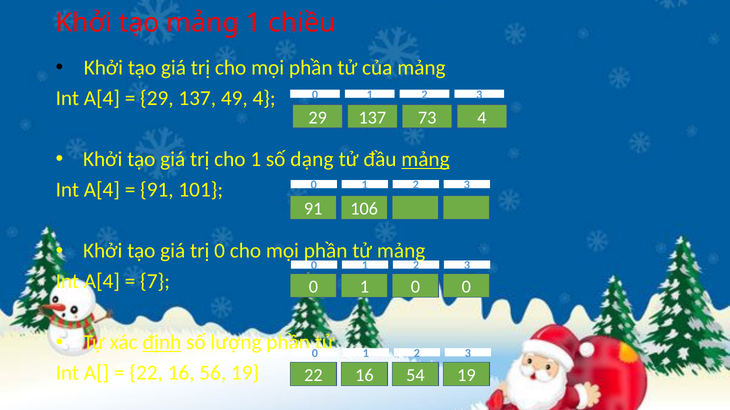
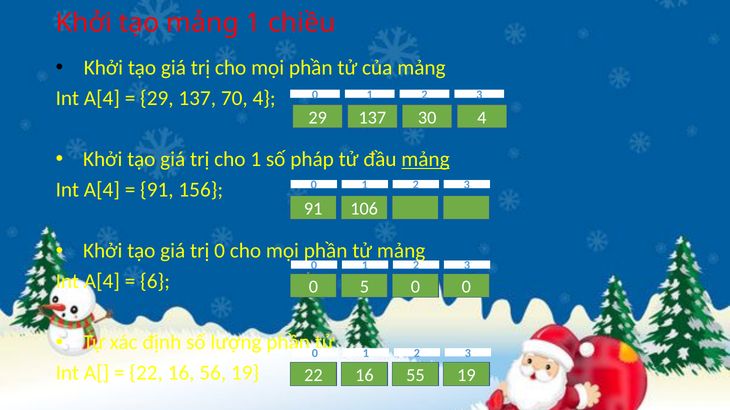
49: 49 -> 70
73: 73 -> 30
dạng: dạng -> pháp
101: 101 -> 156
7: 7 -> 6
1 at (364, 287): 1 -> 5
định underline: present -> none
54: 54 -> 55
